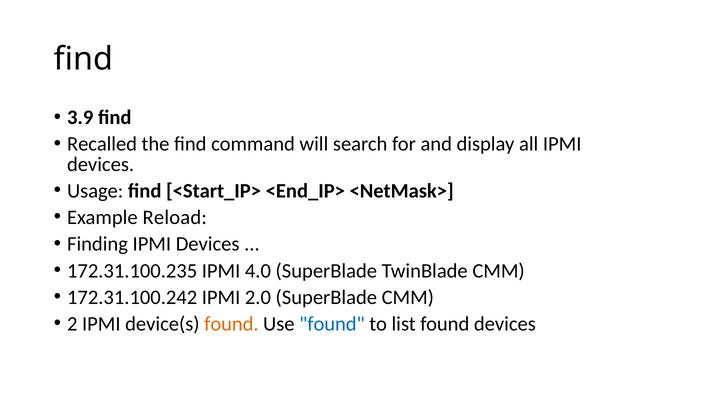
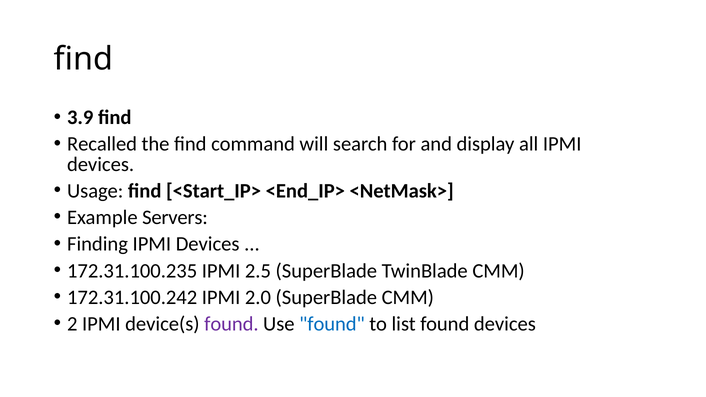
Reload: Reload -> Servers
4.0: 4.0 -> 2.5
found at (231, 324) colour: orange -> purple
